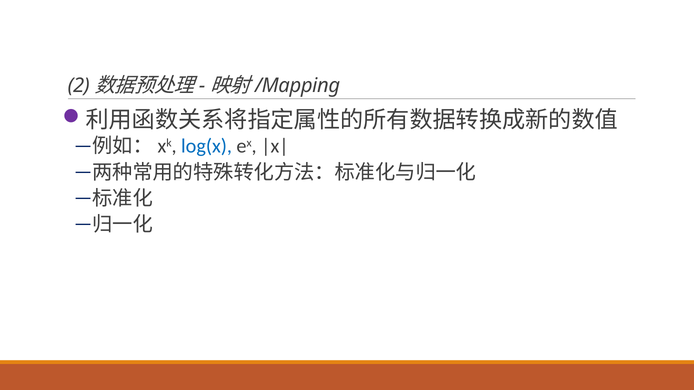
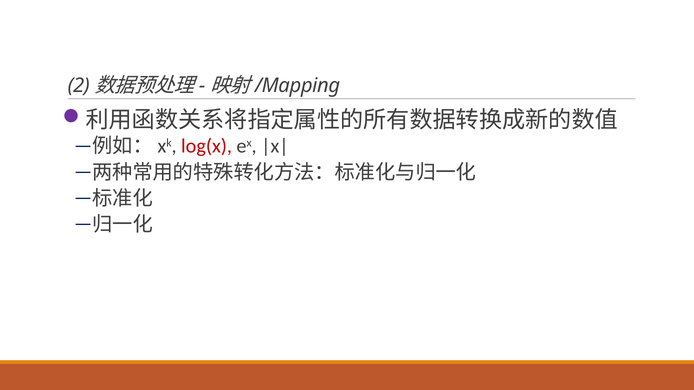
log(x colour: blue -> red
